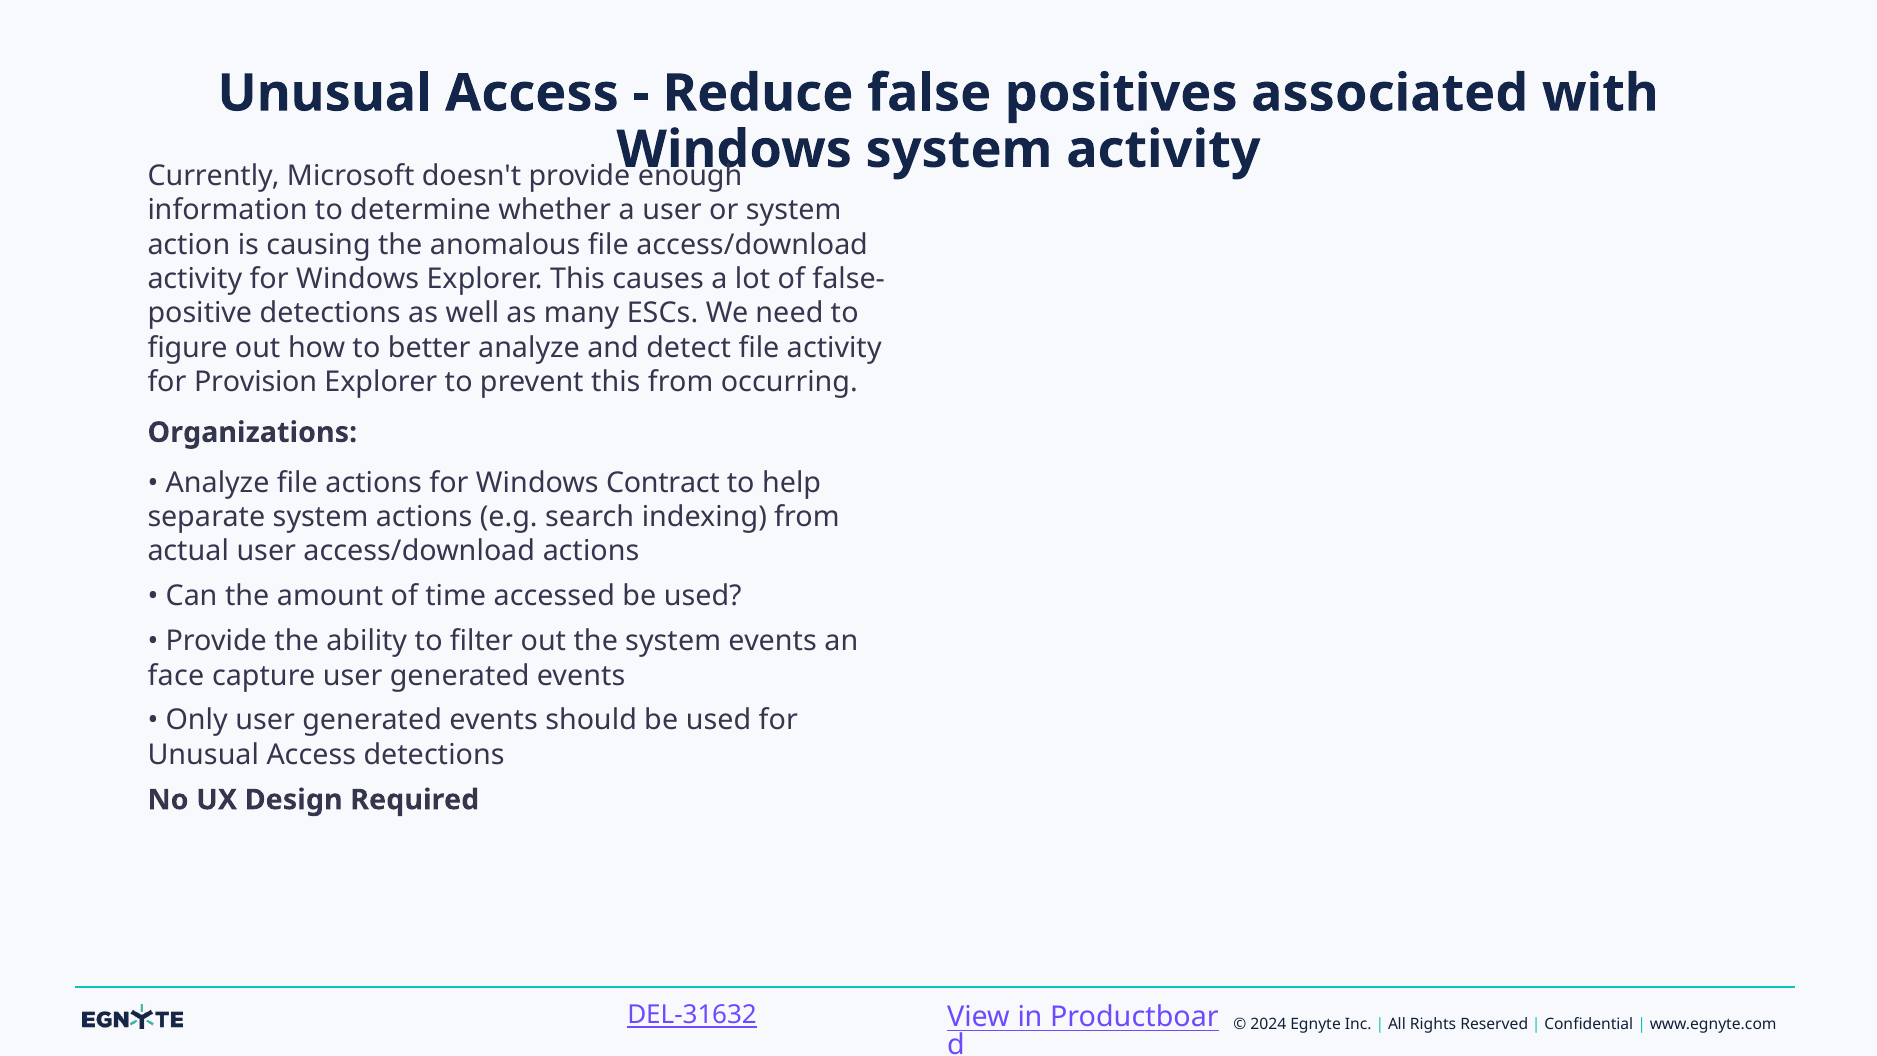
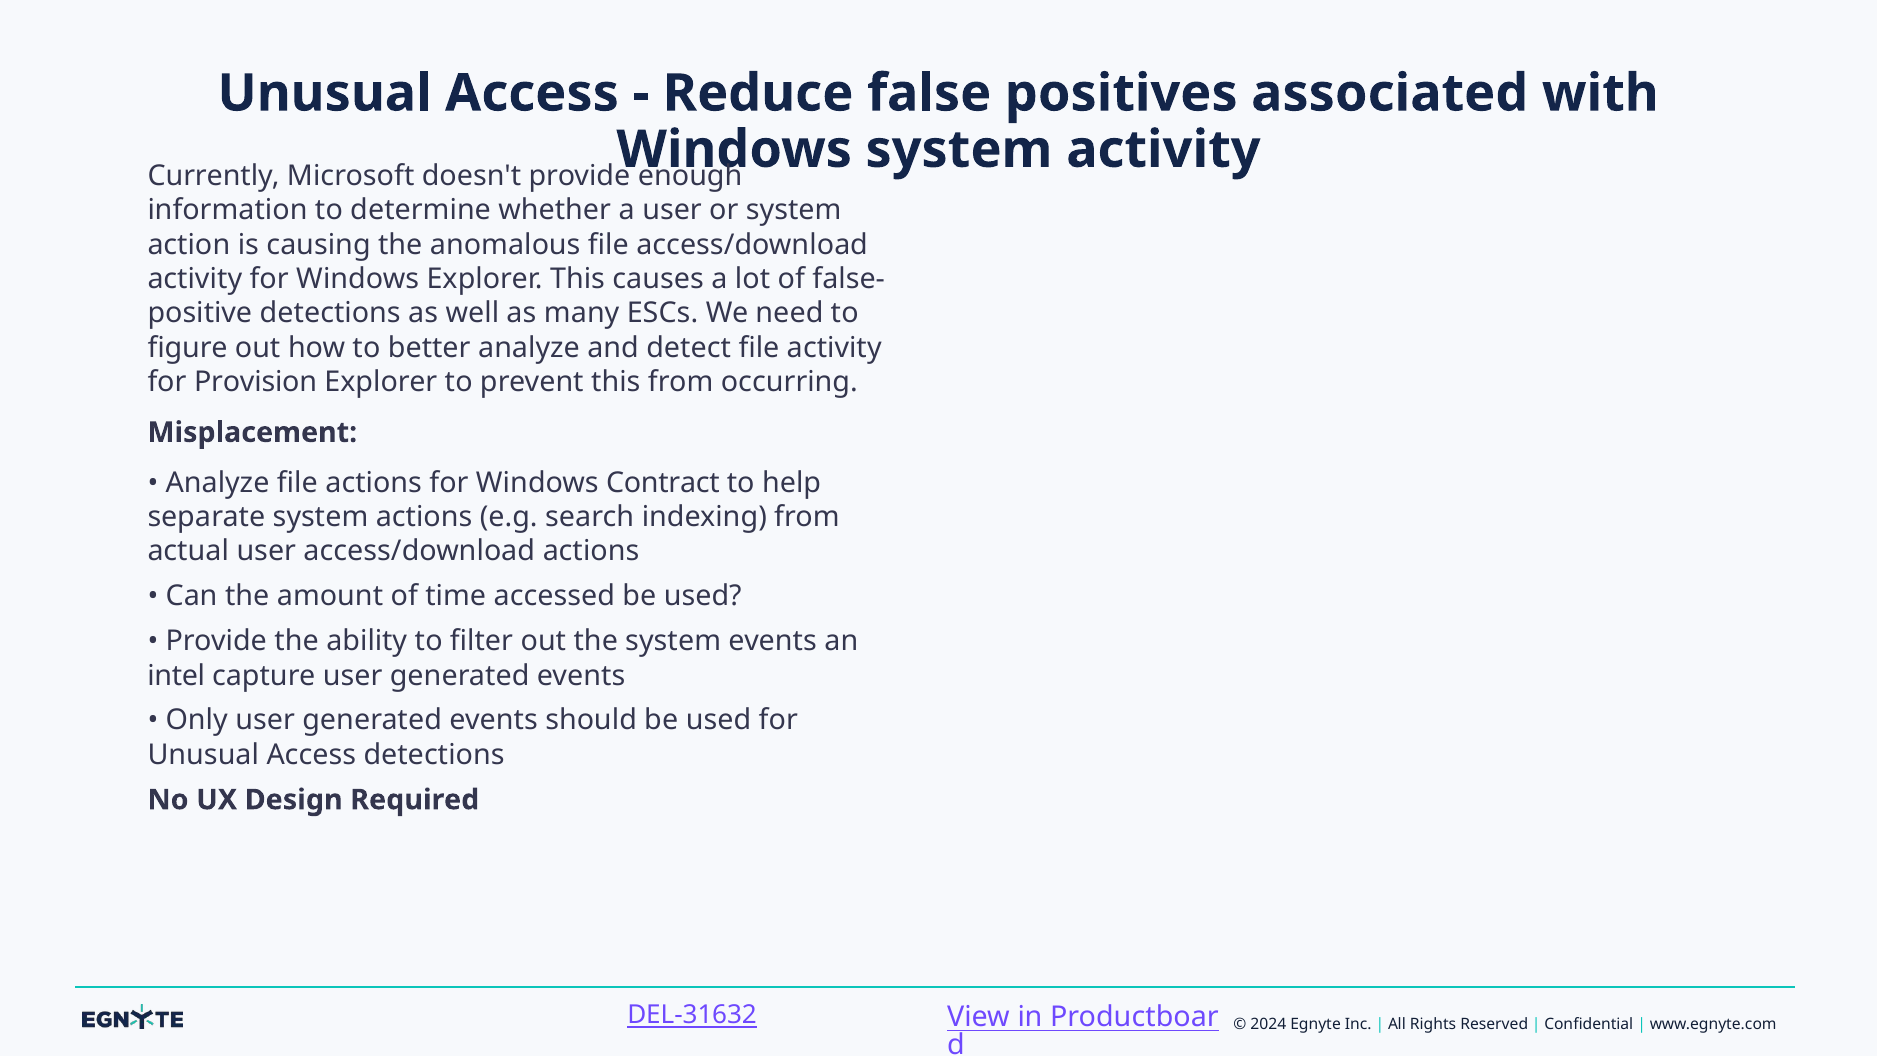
Organizations: Organizations -> Misplacement
face: face -> intel
